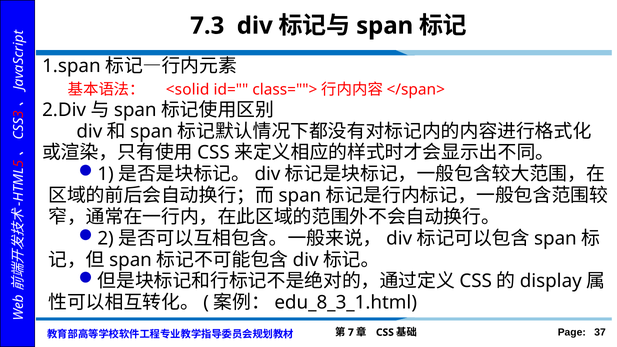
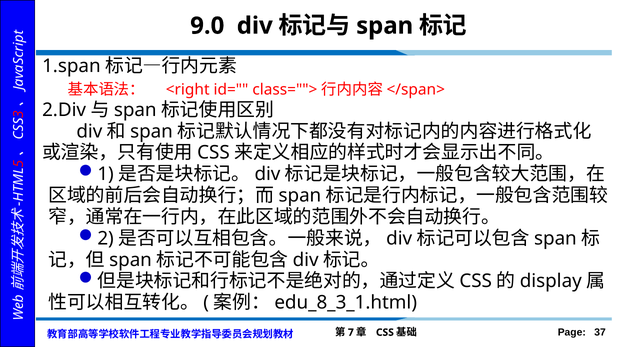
7.3: 7.3 -> 9.0
<solid: <solid -> <right
